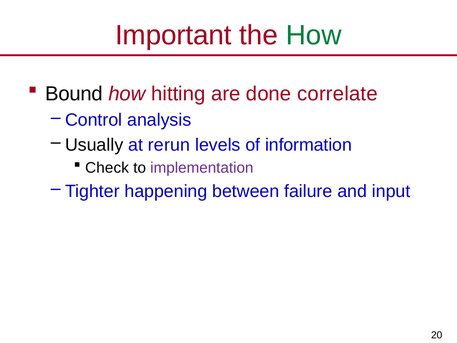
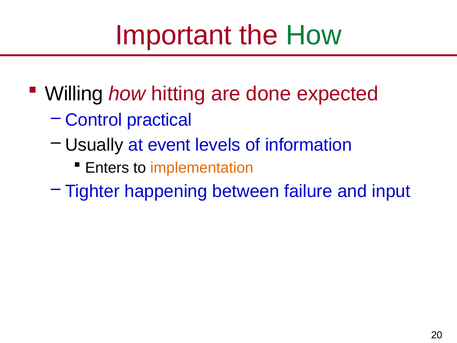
Bound: Bound -> Willing
correlate: correlate -> expected
analysis: analysis -> practical
rerun: rerun -> event
Check: Check -> Enters
implementation colour: purple -> orange
